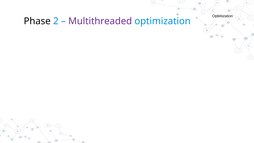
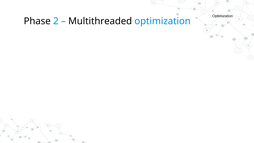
Multithreaded colour: purple -> black
